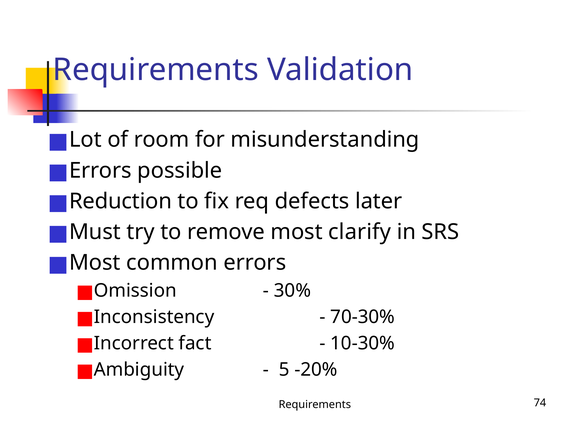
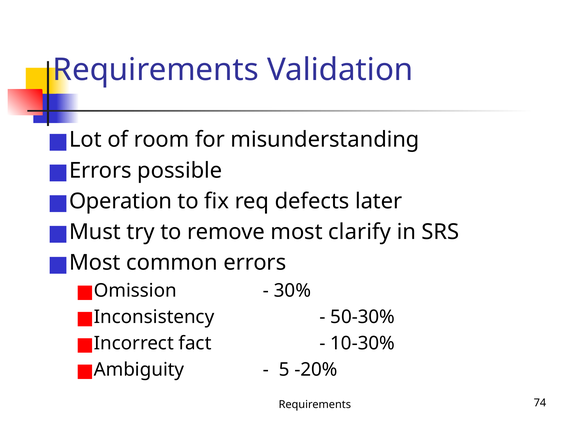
Reduction: Reduction -> Operation
70-30%: 70-30% -> 50-30%
